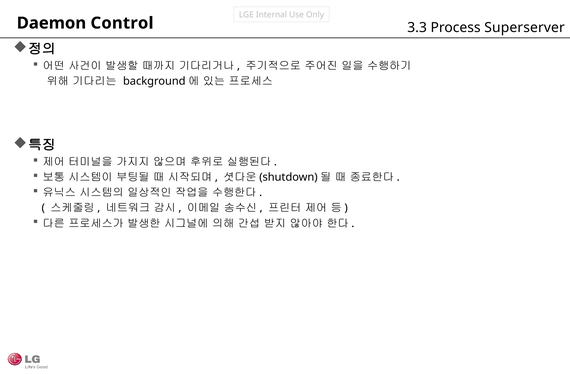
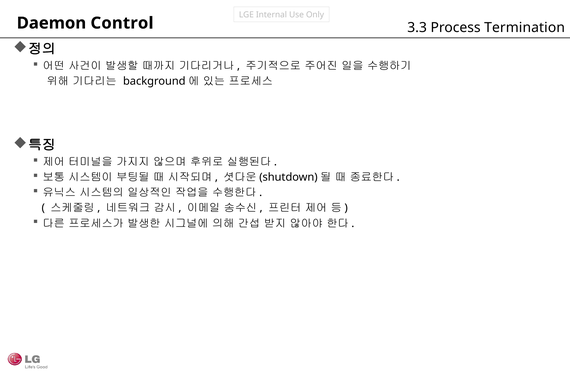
Superserver: Superserver -> Termination
